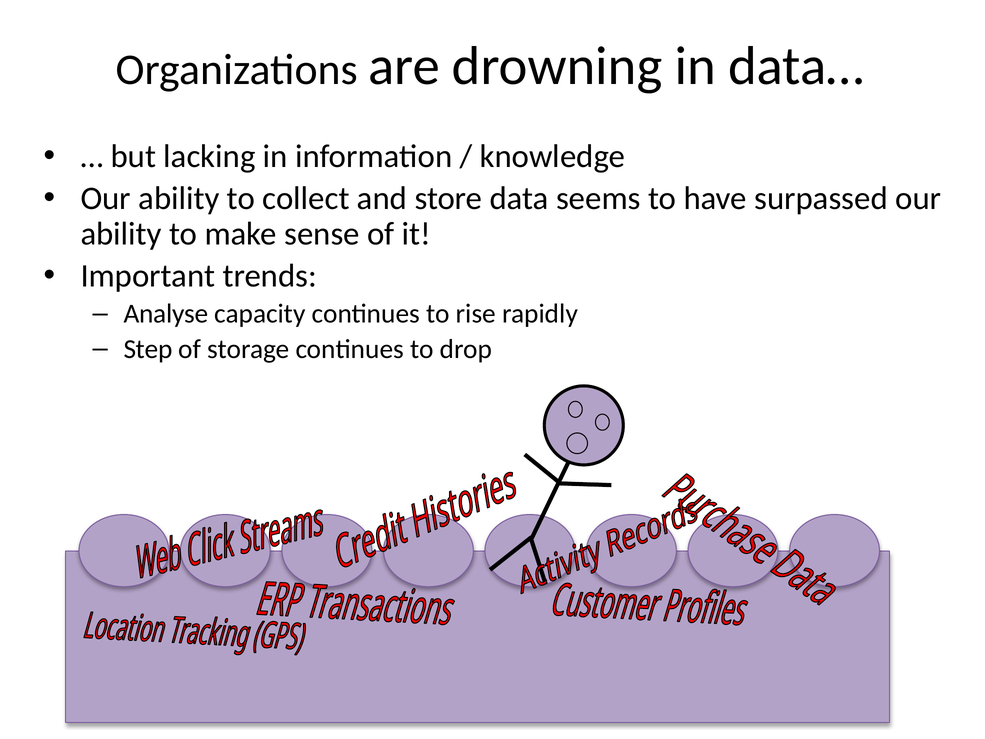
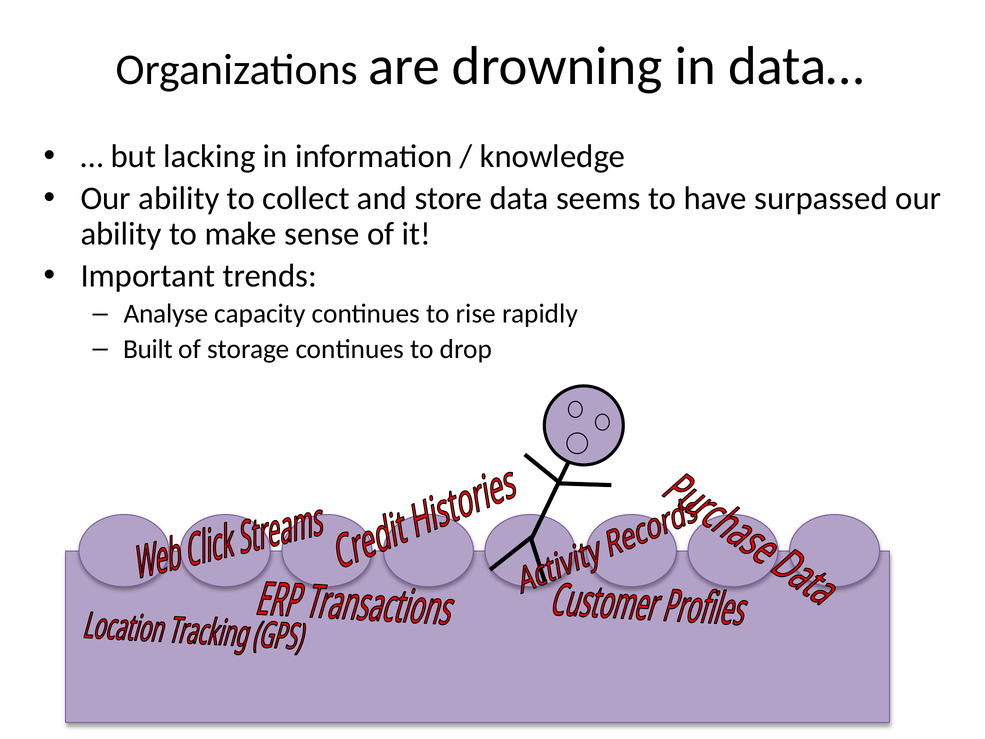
Step: Step -> Built
